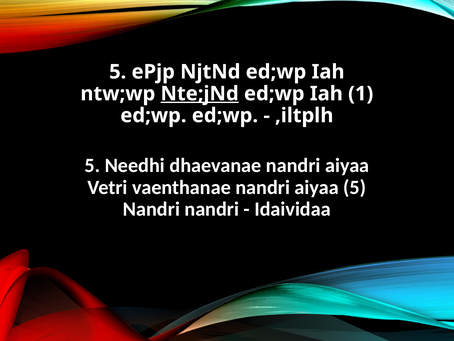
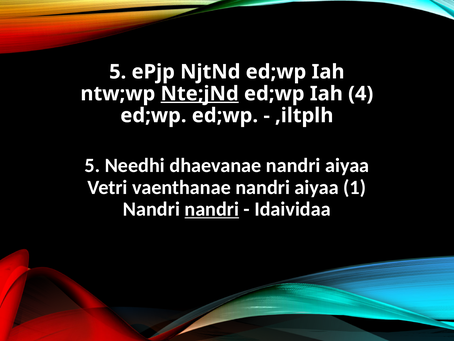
1: 1 -> 4
aiyaa 5: 5 -> 1
nandri at (212, 209) underline: none -> present
